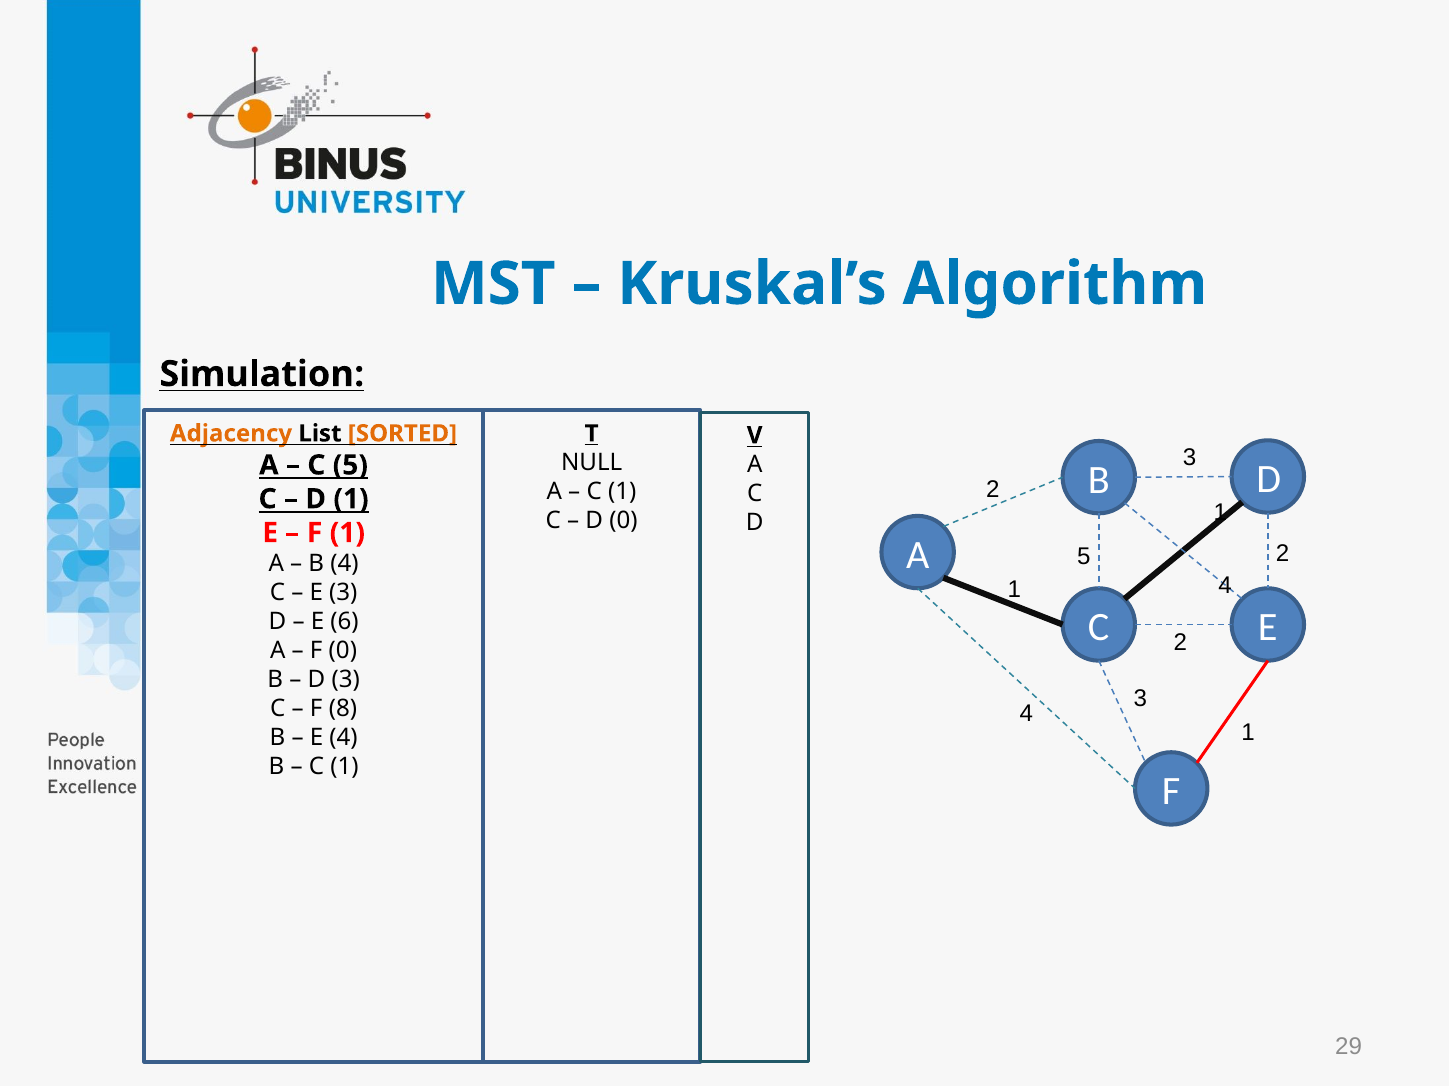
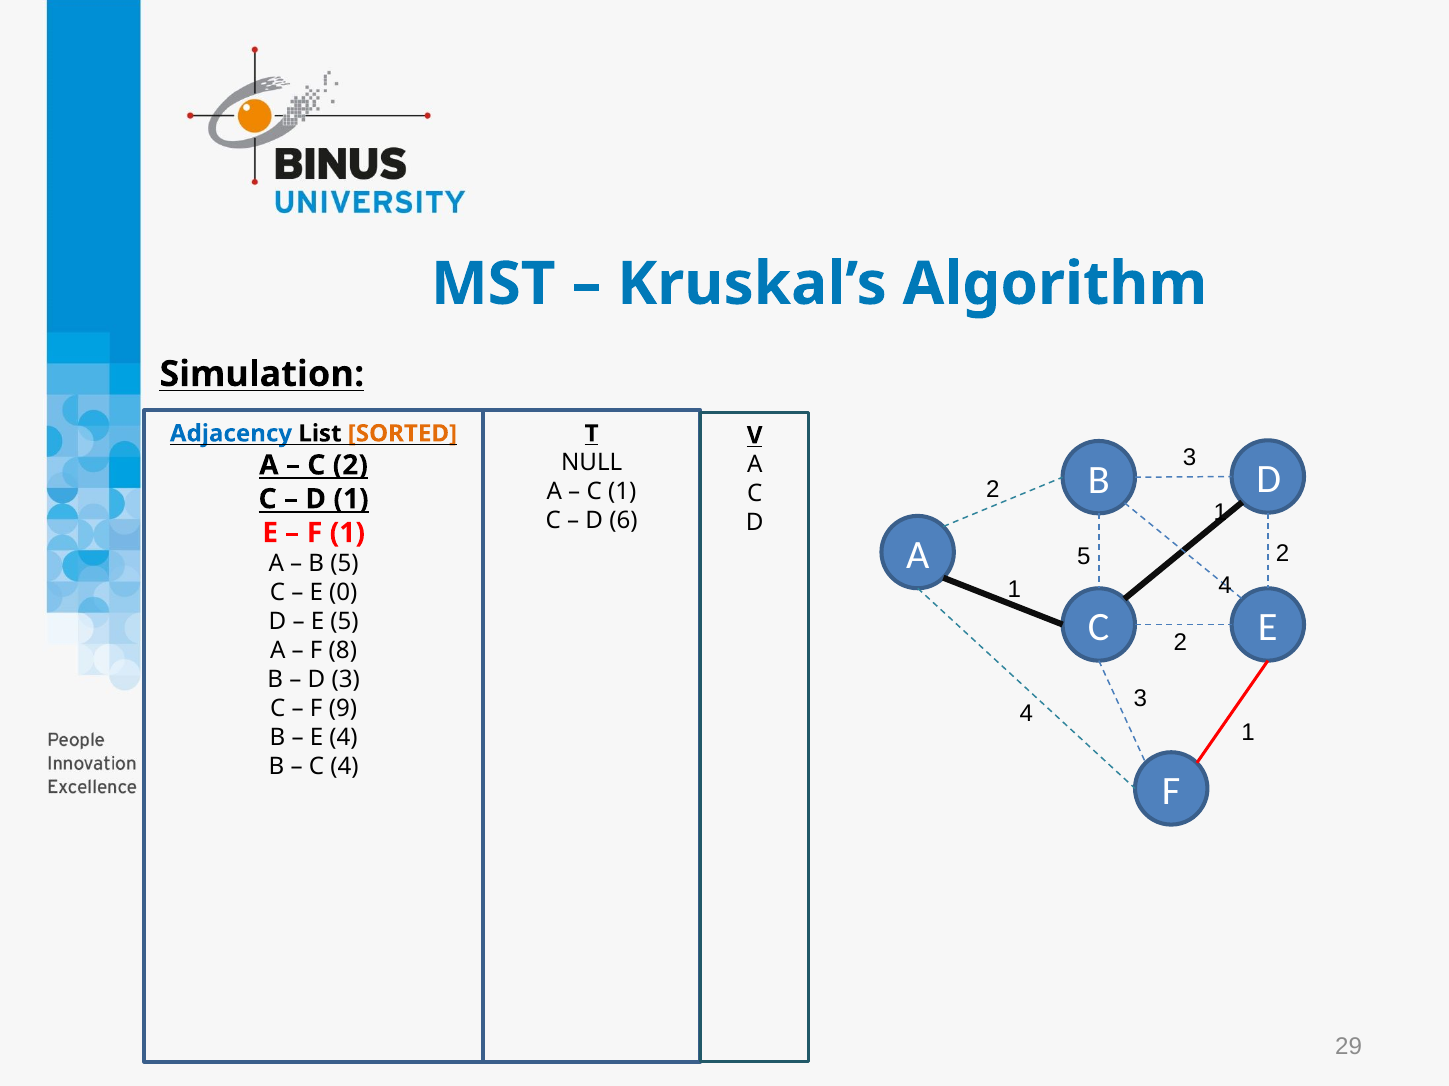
Adjacency colour: orange -> blue
C 5: 5 -> 2
D 0: 0 -> 6
B 4: 4 -> 5
E 3: 3 -> 0
E 6: 6 -> 5
F 0: 0 -> 8
8: 8 -> 9
1 at (345, 767): 1 -> 4
